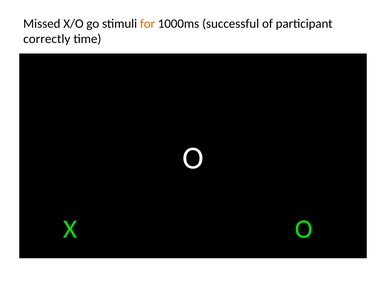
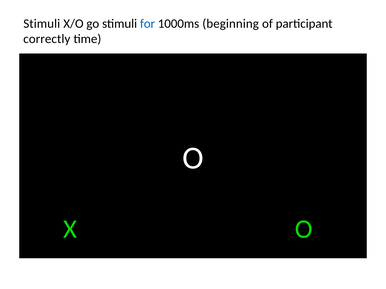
Missed at (42, 24): Missed -> Stimuli
for colour: orange -> blue
successful: successful -> beginning
